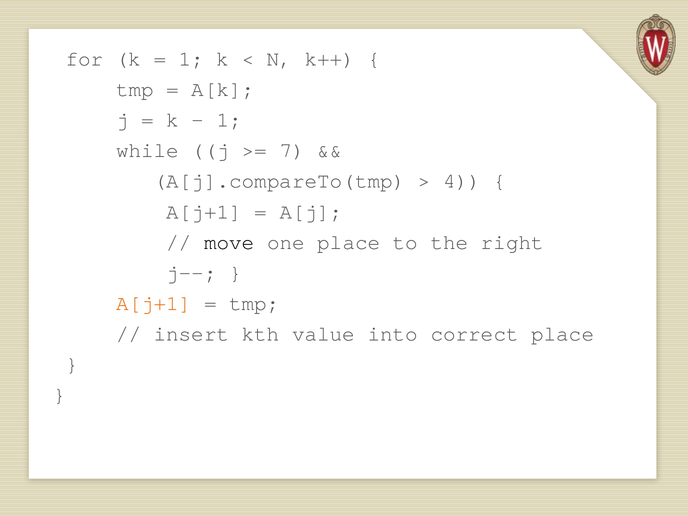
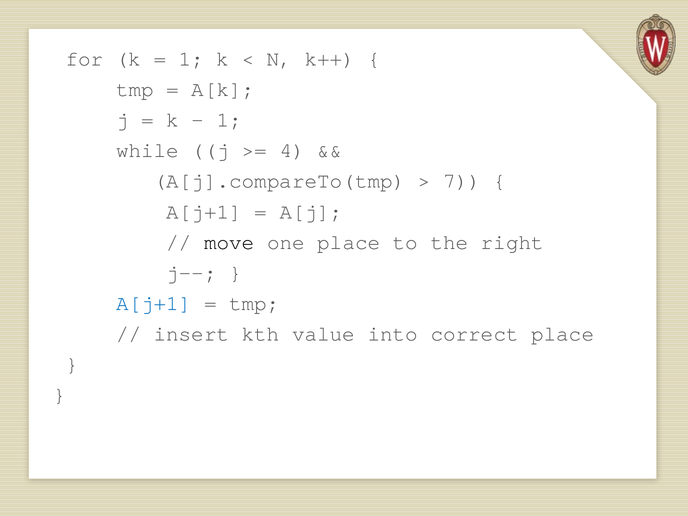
7: 7 -> 4
4: 4 -> 7
A[j+1 at (154, 303) colour: orange -> blue
